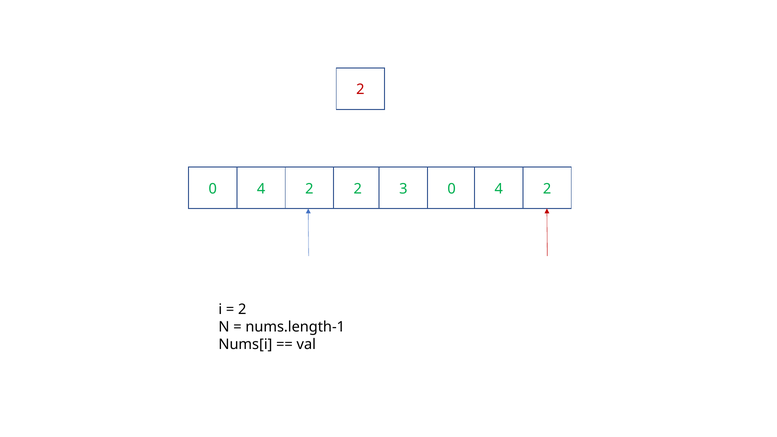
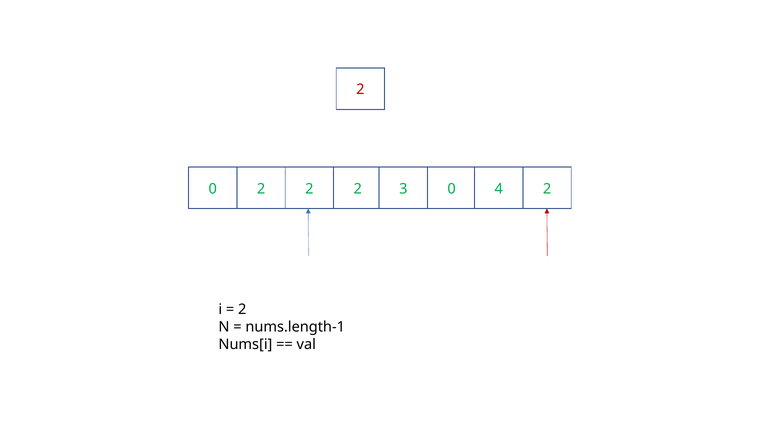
4 at (261, 189): 4 -> 2
